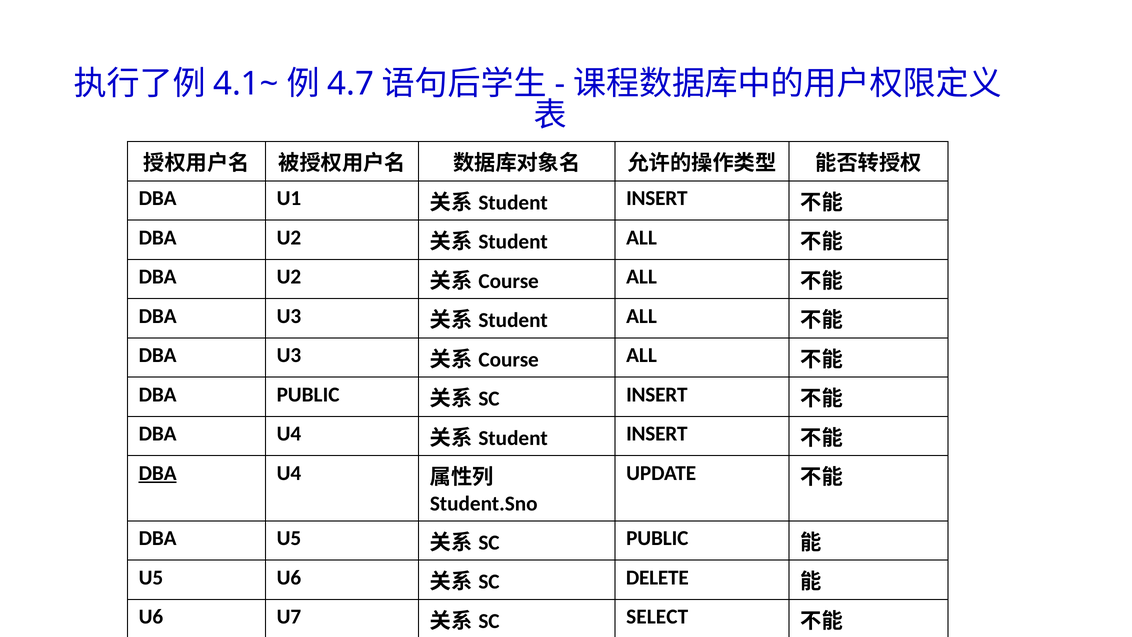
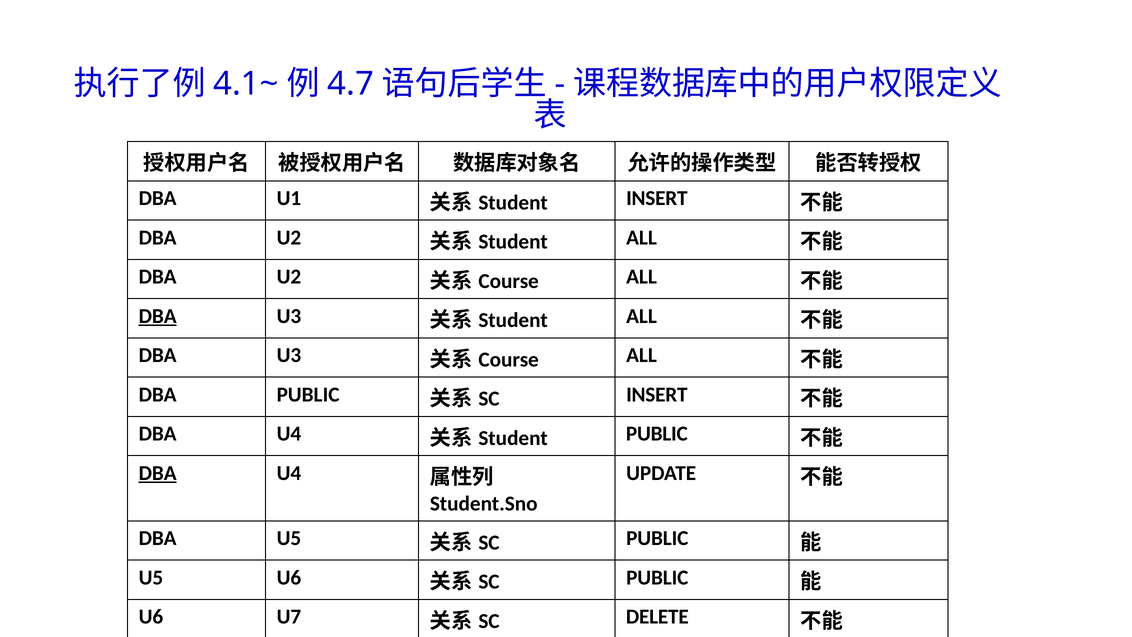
DBA at (158, 316) underline: none -> present
INSERT at (657, 434): INSERT -> PUBLIC
DELETE at (657, 577): DELETE -> PUBLIC
SELECT: SELECT -> DELETE
